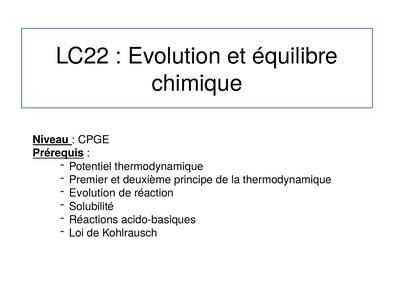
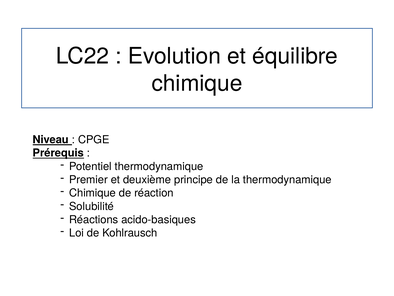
Evolution at (92, 193): Evolution -> Chimique
